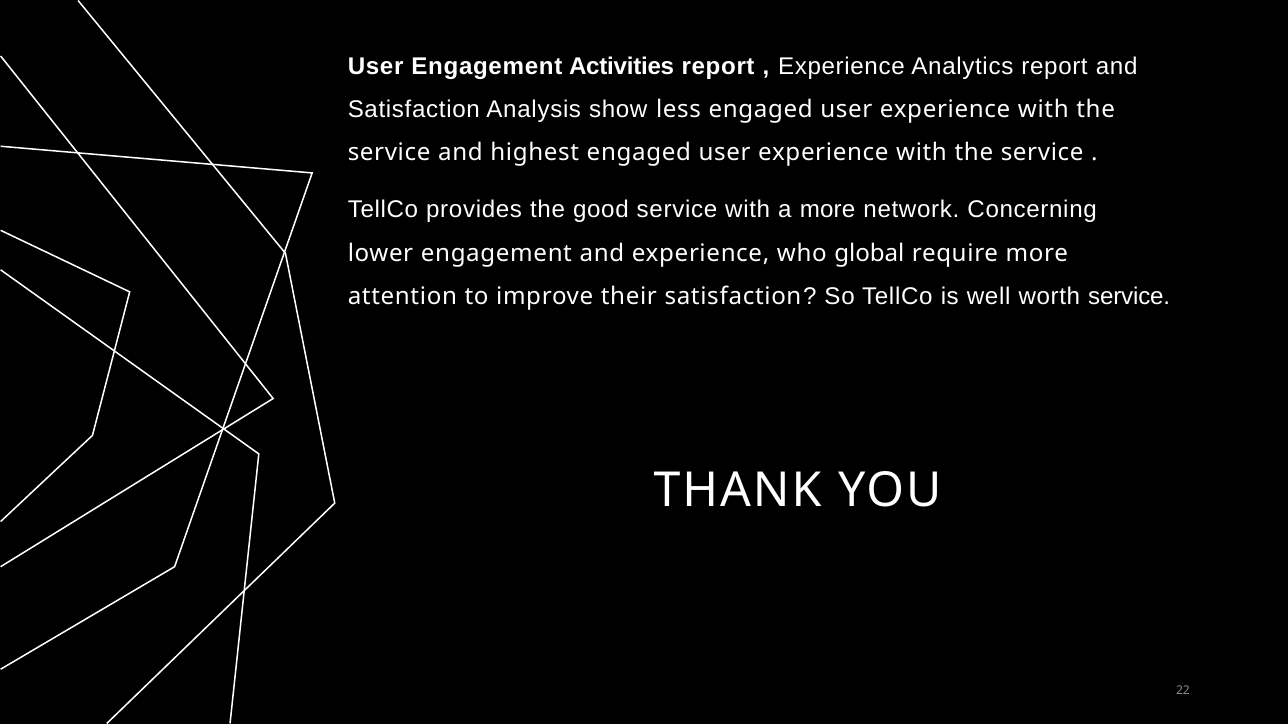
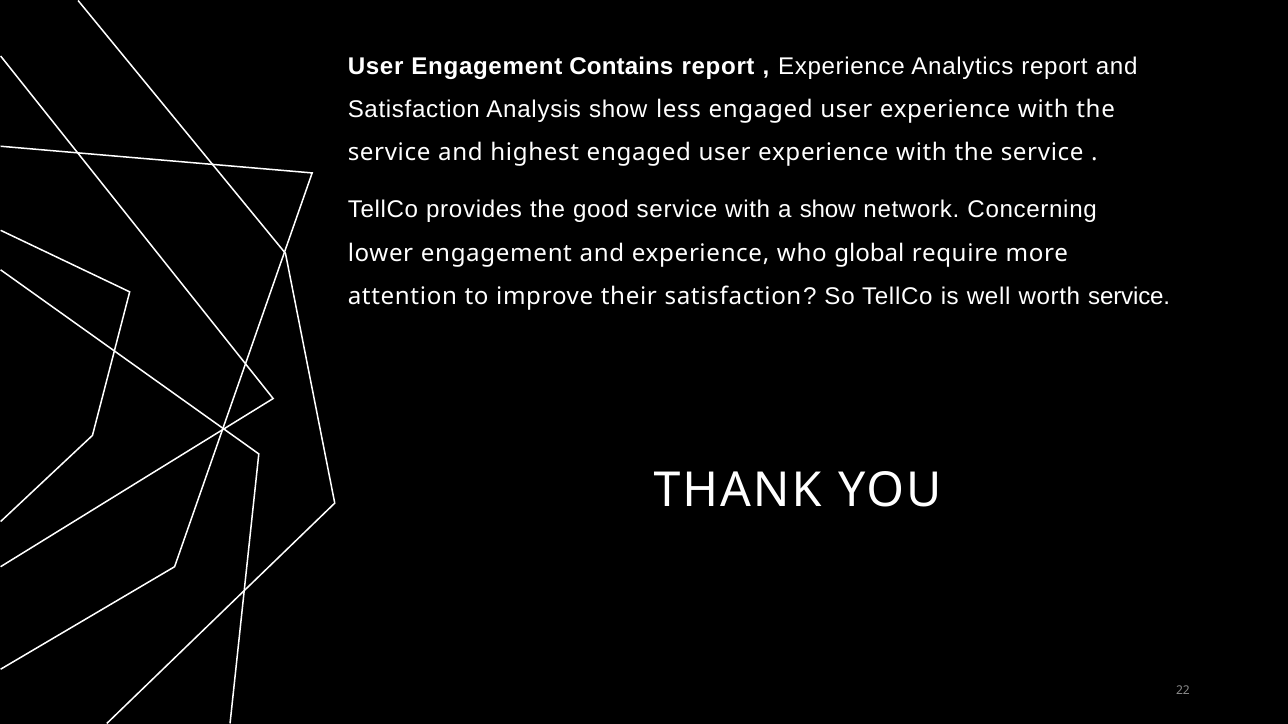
Activities: Activities -> Contains
a more: more -> show
